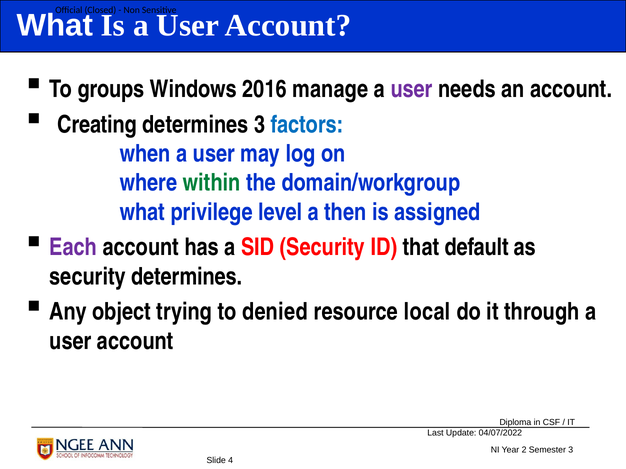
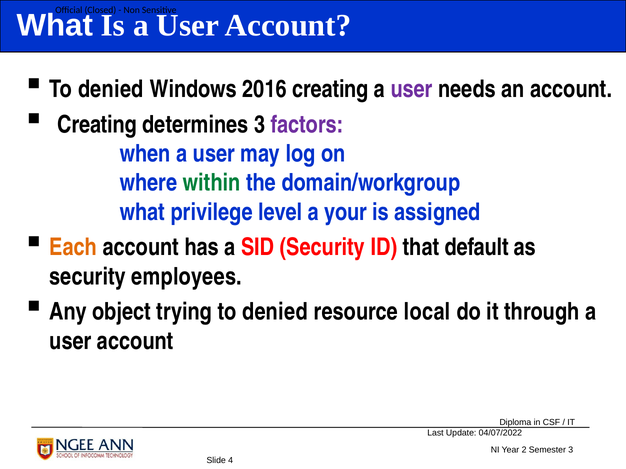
groups at (111, 89): groups -> denied
2016 manage: manage -> creating
factors colour: blue -> purple
then: then -> your
Each colour: purple -> orange
security determines: determines -> employees
